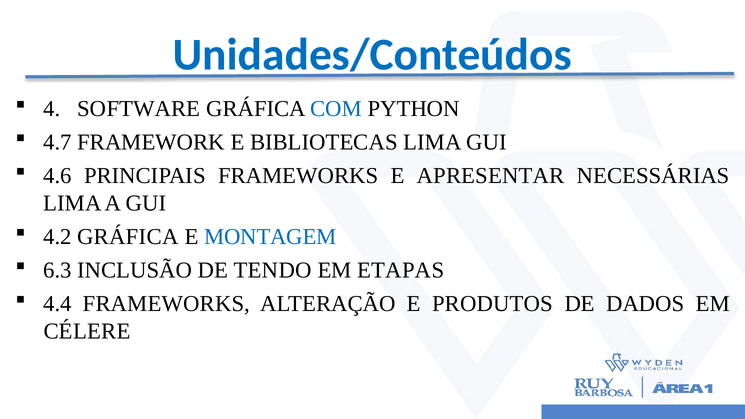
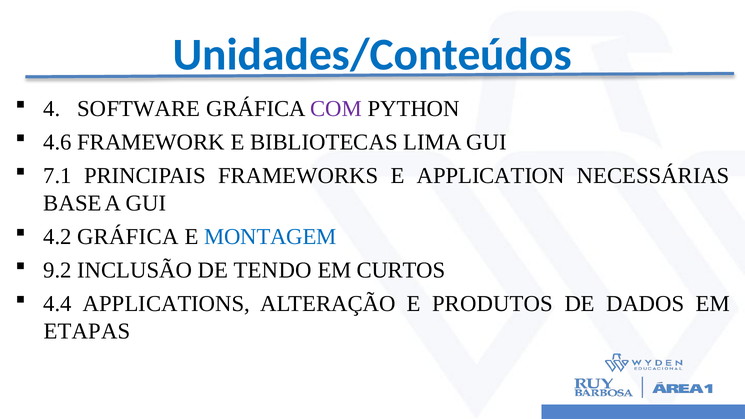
COM colour: blue -> purple
4.7: 4.7 -> 4.6
4.6: 4.6 -> 7.1
APRESENTAR: APRESENTAR -> APPLICATION
LIMA at (73, 203): LIMA -> BASE
6.3: 6.3 -> 9.2
ETAPAS: ETAPAS -> CURTOS
4.4 FRAMEWORKS: FRAMEWORKS -> APPLICATIONS
CÉLERE: CÉLERE -> ETAPAS
